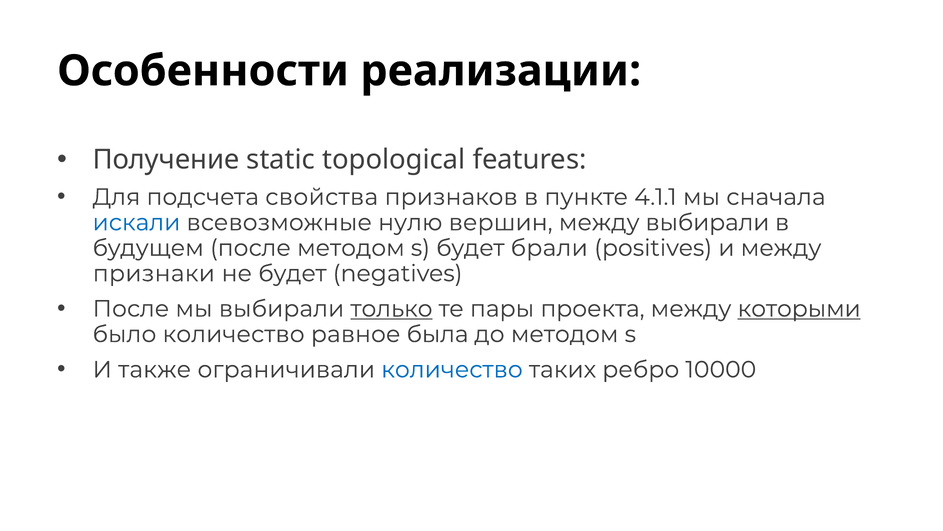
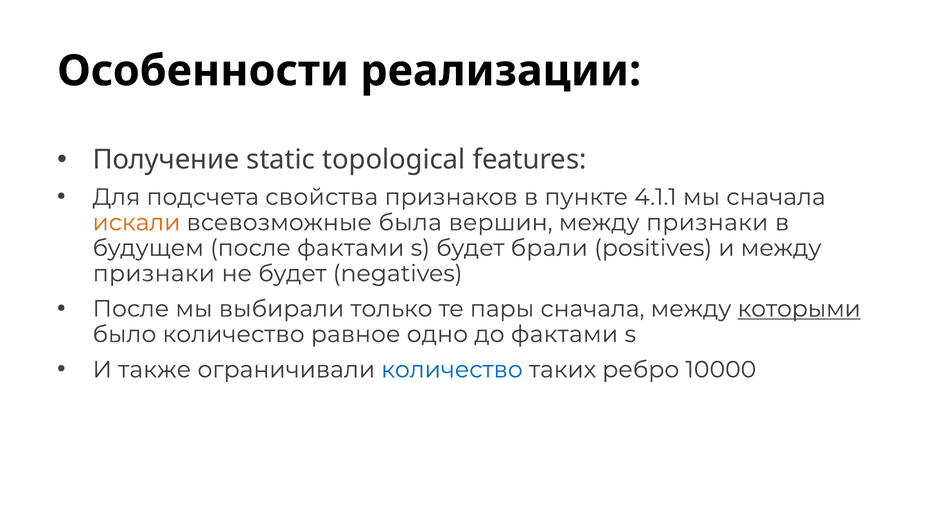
искали colour: blue -> orange
нулю: нулю -> была
вершин между выбирали: выбирали -> признаки
после методом: методом -> фактами
только underline: present -> none
пары проекта: проекта -> сначала
была: была -> одно
до методом: методом -> фактами
